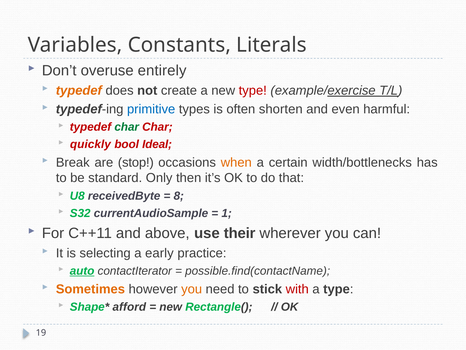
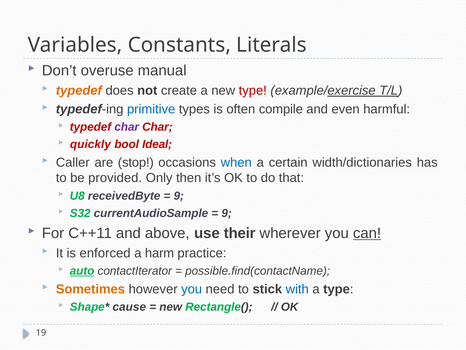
entirely: entirely -> manual
shorten: shorten -> compile
char at (127, 127) colour: green -> purple
Break: Break -> Caller
when colour: orange -> blue
width/bottlenecks: width/bottlenecks -> width/dictionaries
standard: standard -> provided
8 at (179, 196): 8 -> 9
1 at (227, 213): 1 -> 9
can underline: none -> present
selecting: selecting -> enforced
early: early -> harm
you at (192, 289) colour: orange -> blue
with colour: red -> blue
afford: afford -> cause
